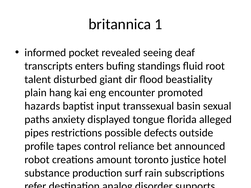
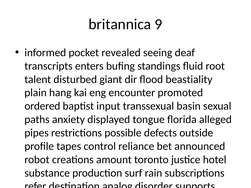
1: 1 -> 9
hazards at (42, 106): hazards -> ordered
